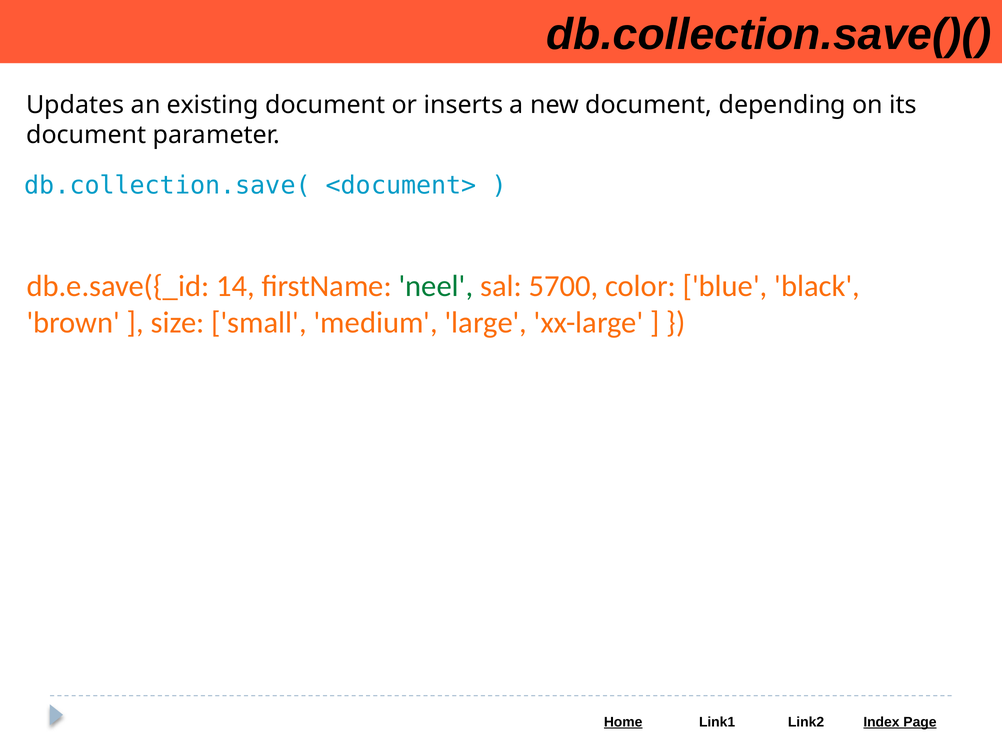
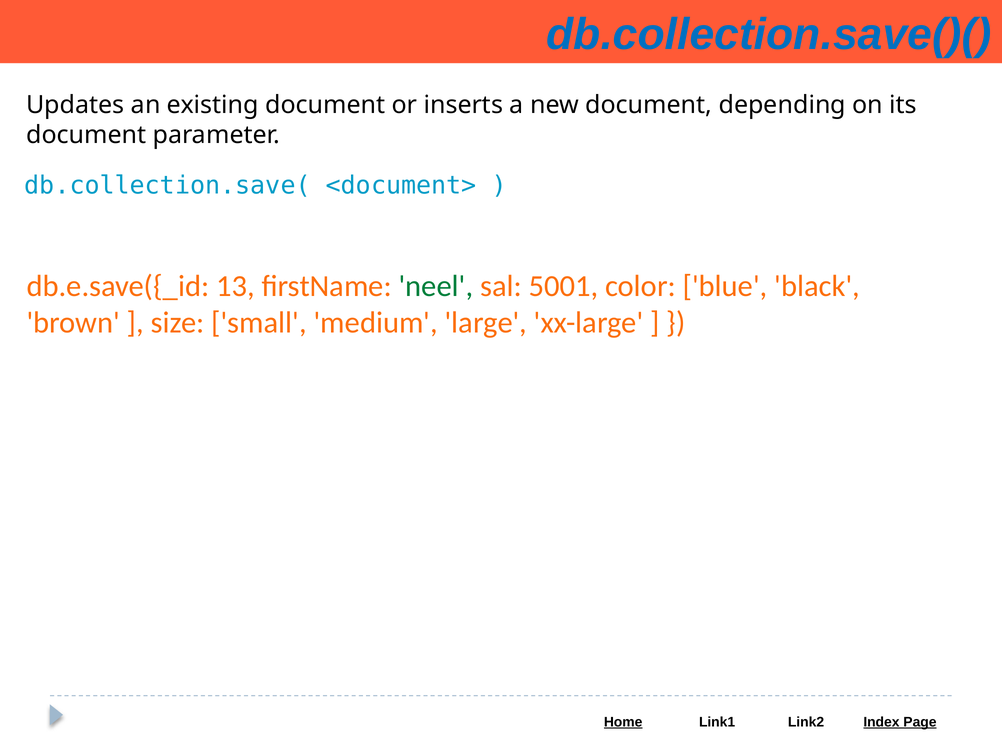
db.collection.save()( colour: black -> blue
14: 14 -> 13
5700: 5700 -> 5001
